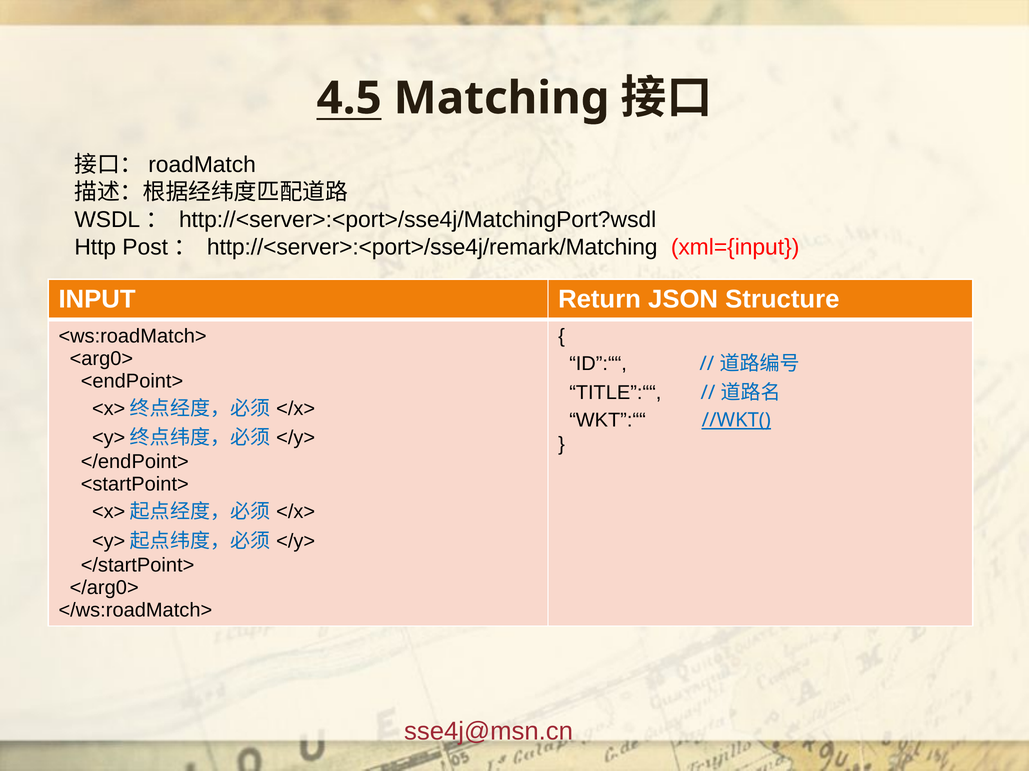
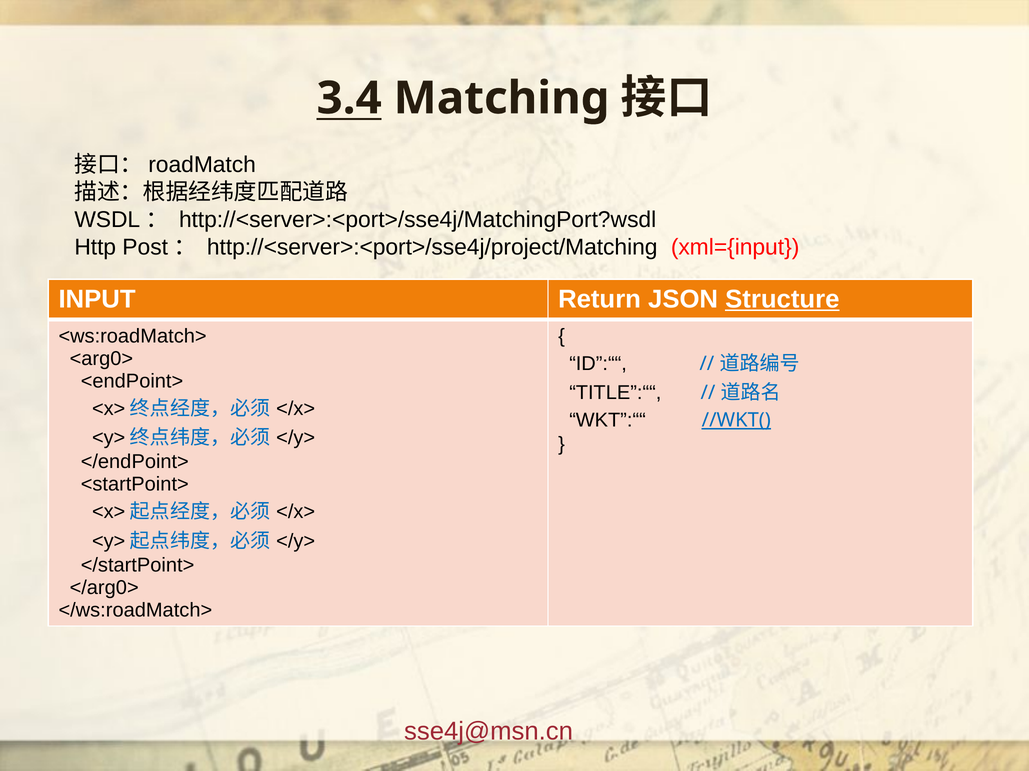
4.5: 4.5 -> 3.4
http://<server>:<port>/sse4j/remark/Matching: http://<server>:<port>/sse4j/remark/Matching -> http://<server>:<port>/sse4j/project/Matching
Structure underline: none -> present
